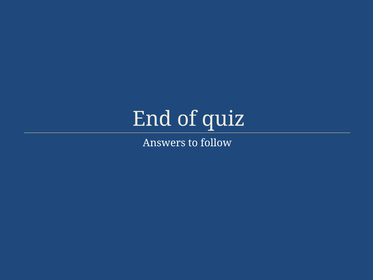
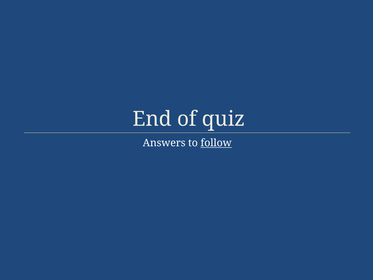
follow underline: none -> present
